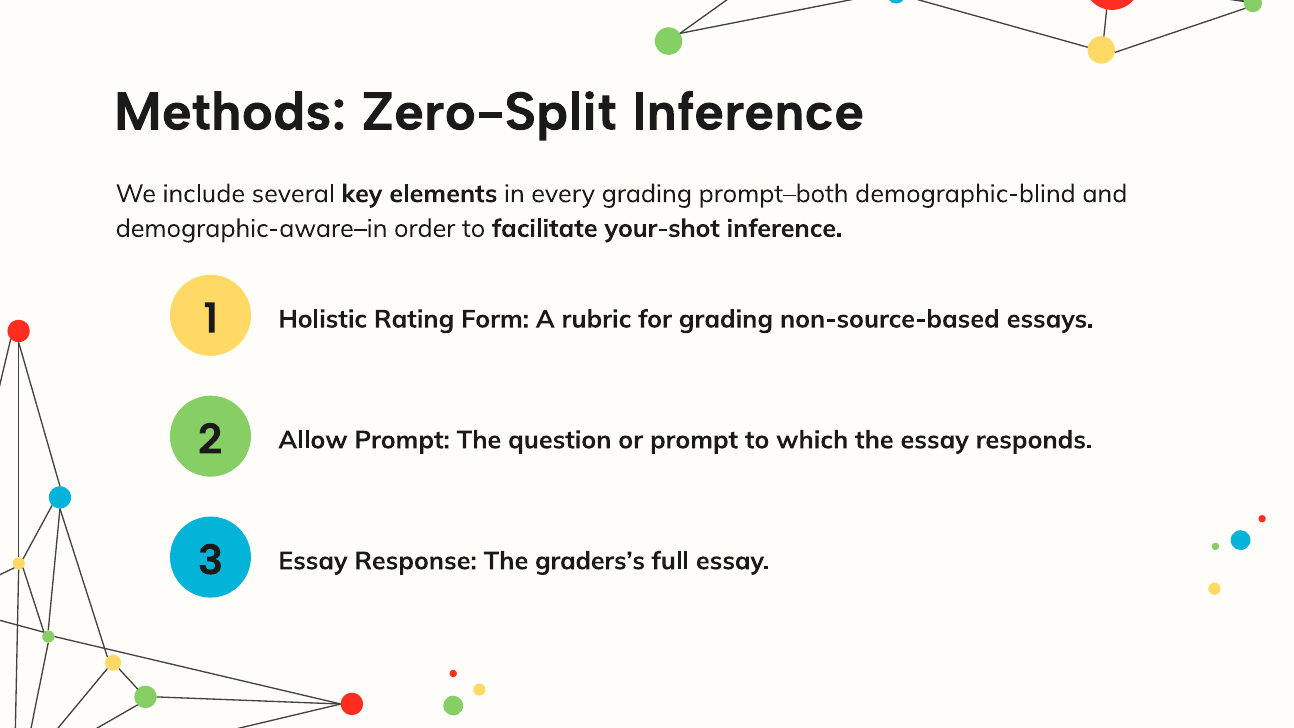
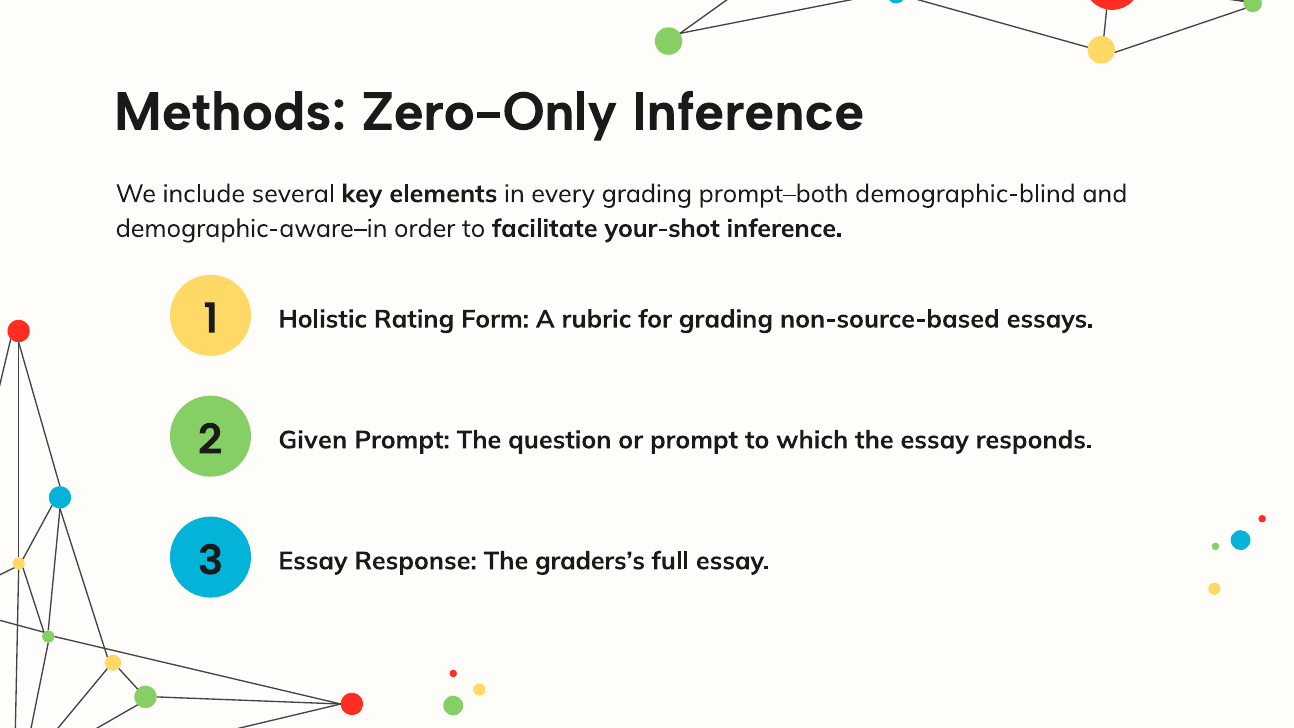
Zero-Split: Zero-Split -> Zero-Only
Allow: Allow -> Given
